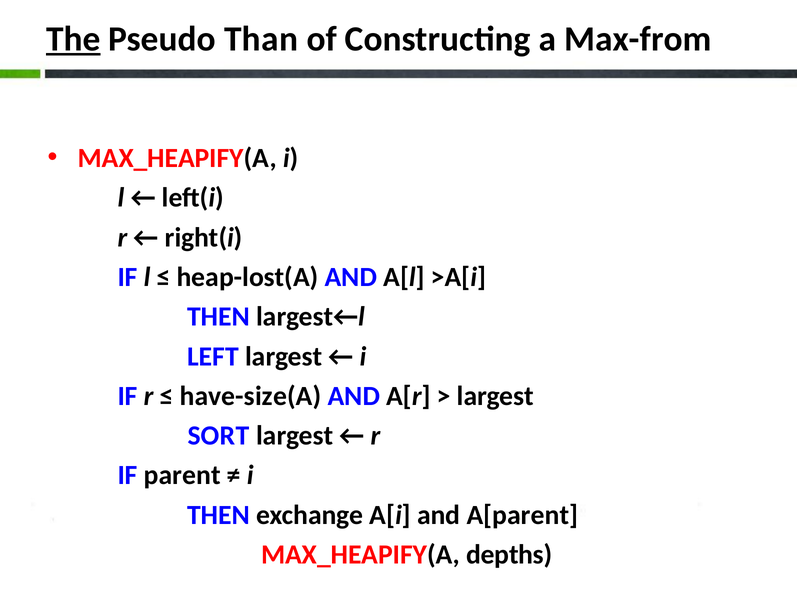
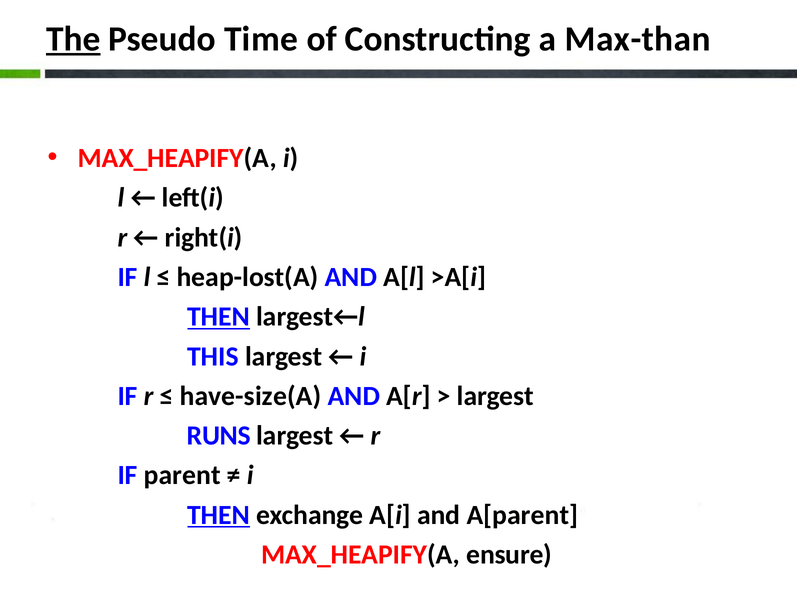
Than: Than -> Time
Max-from: Max-from -> Max-than
THEN at (219, 317) underline: none -> present
LEFT: LEFT -> THIS
SORT: SORT -> RUNS
THEN at (219, 515) underline: none -> present
depths: depths -> ensure
